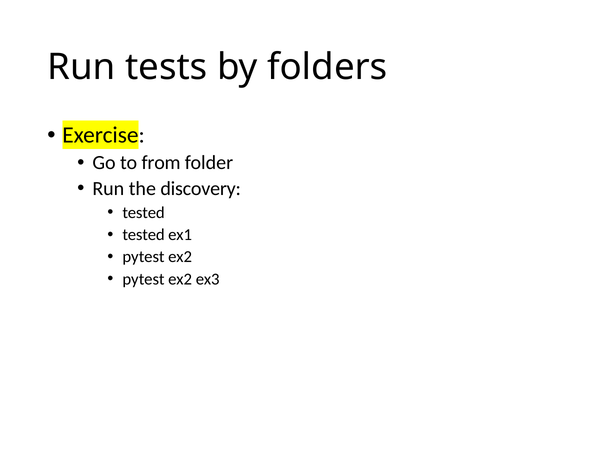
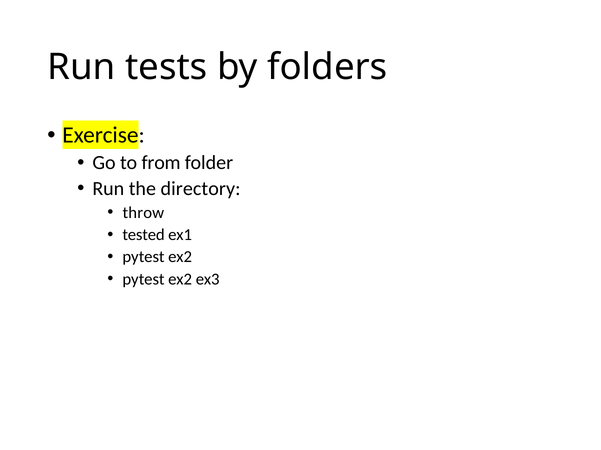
discovery: discovery -> directory
tested at (144, 213): tested -> throw
